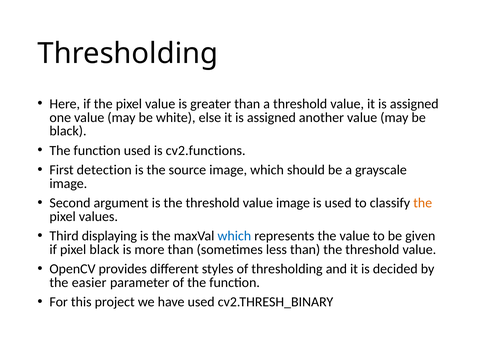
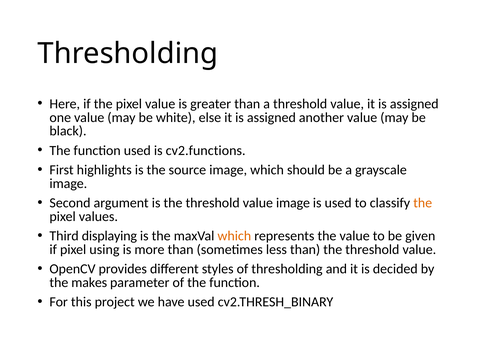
detection: detection -> highlights
which at (234, 236) colour: blue -> orange
pixel black: black -> using
easier: easier -> makes
